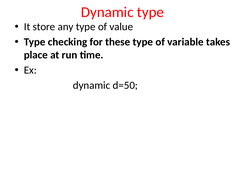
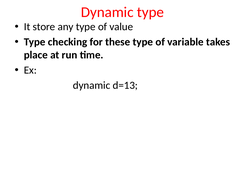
d=50: d=50 -> d=13
